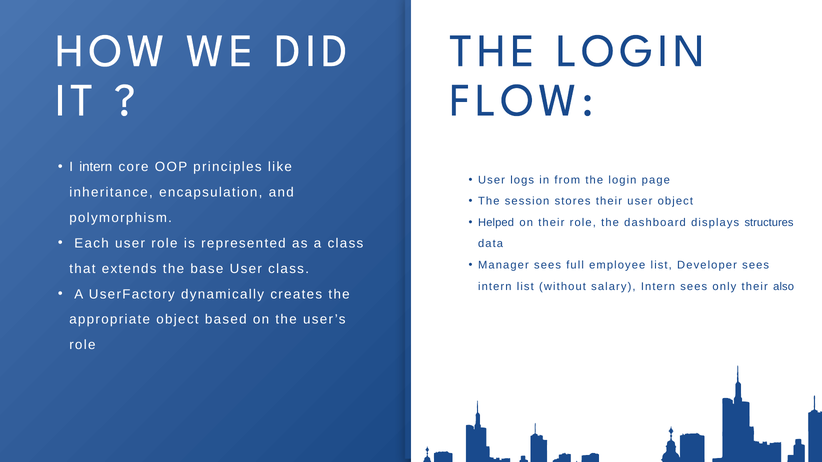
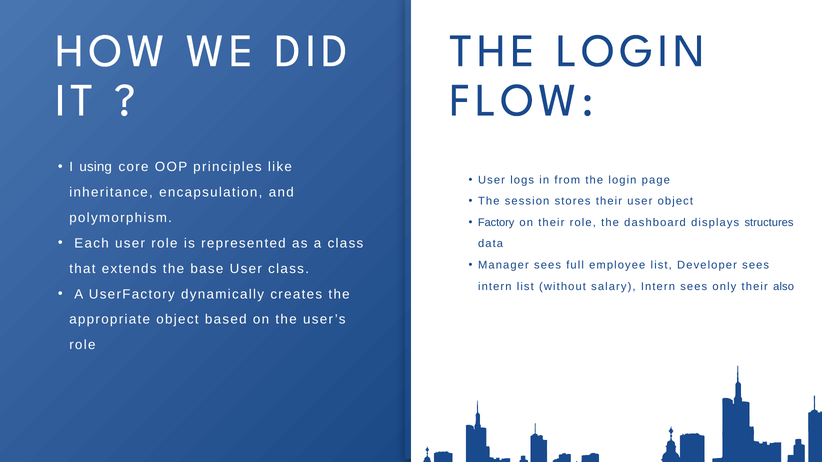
I intern: intern -> using
Helped: Helped -> Factory
